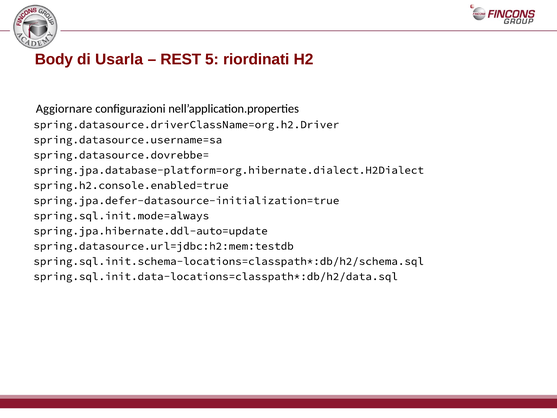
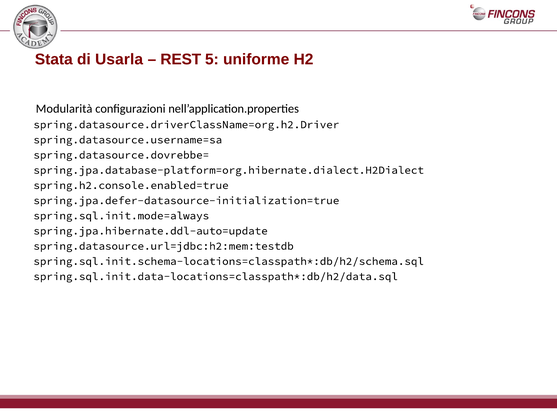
Body: Body -> Stata
riordinati: riordinati -> uniforme
Aggiornare: Aggiornare -> Modularità
